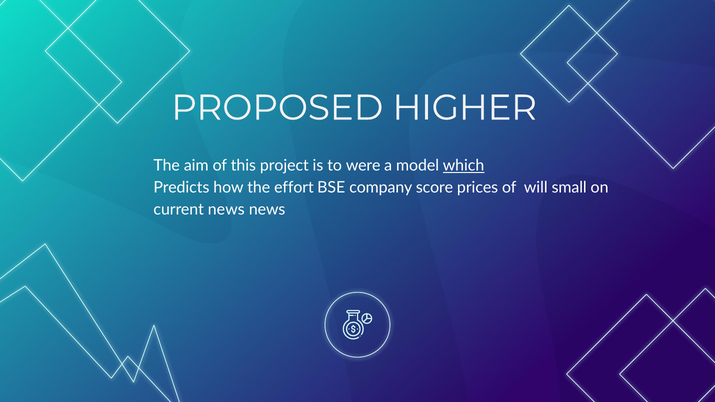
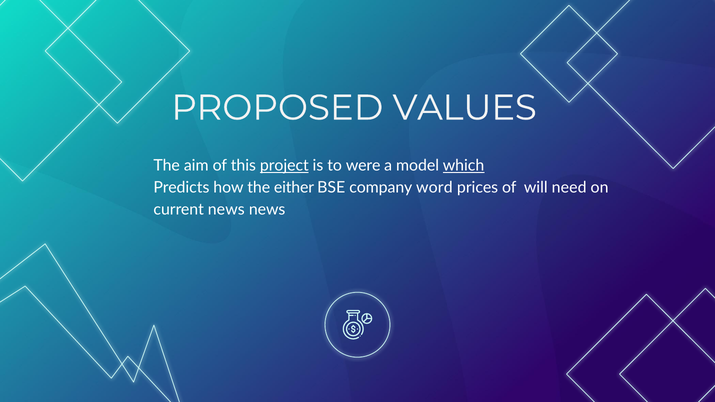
HIGHER: HIGHER -> VALUES
project underline: none -> present
effort: effort -> either
score: score -> word
small: small -> need
